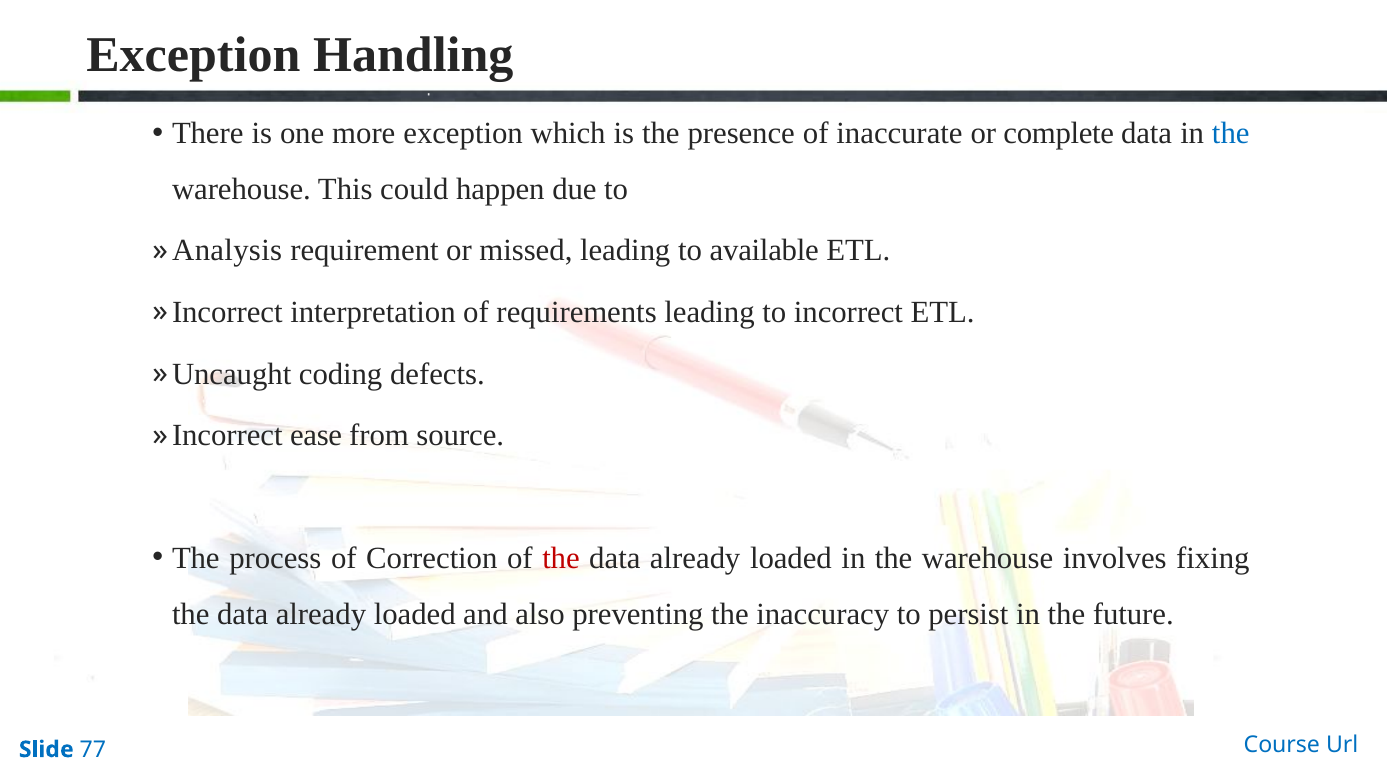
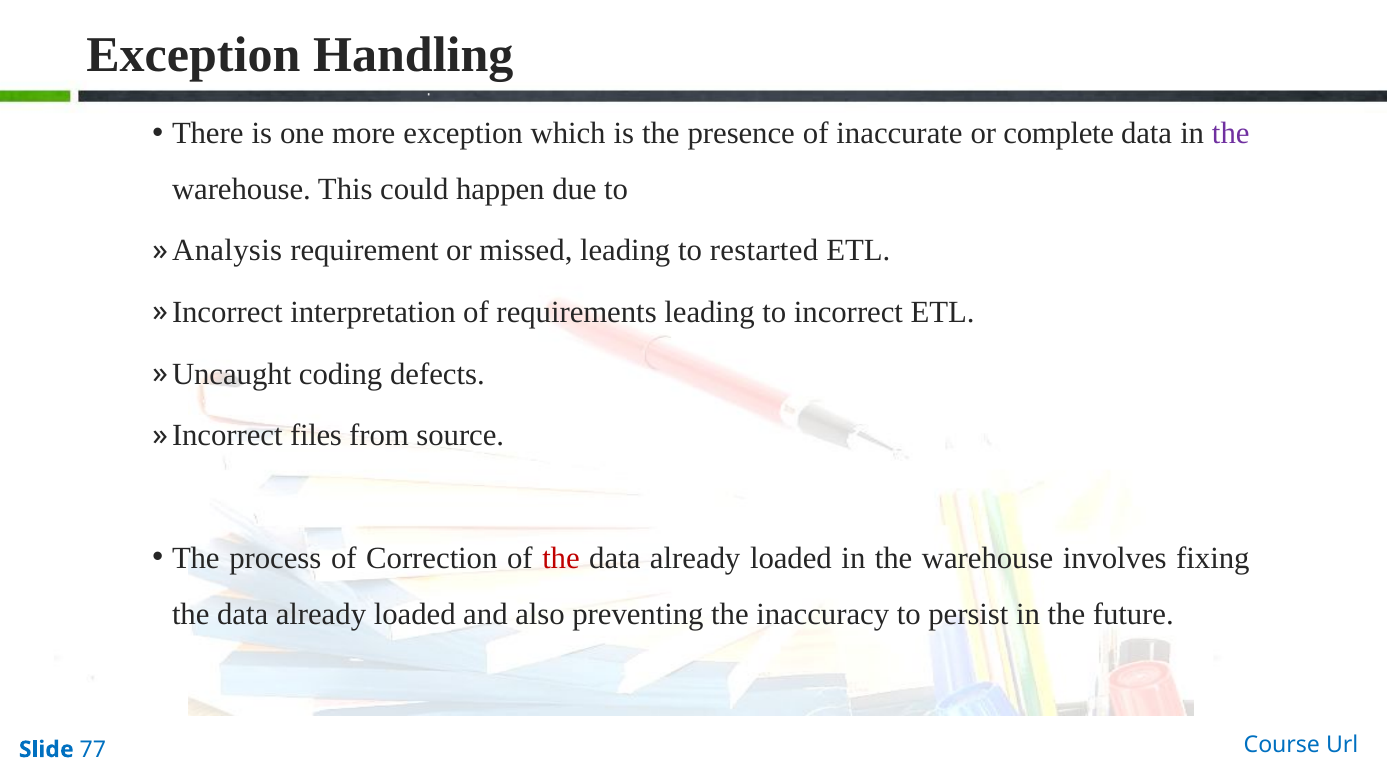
the at (1231, 134) colour: blue -> purple
available: available -> restarted
ease: ease -> files
